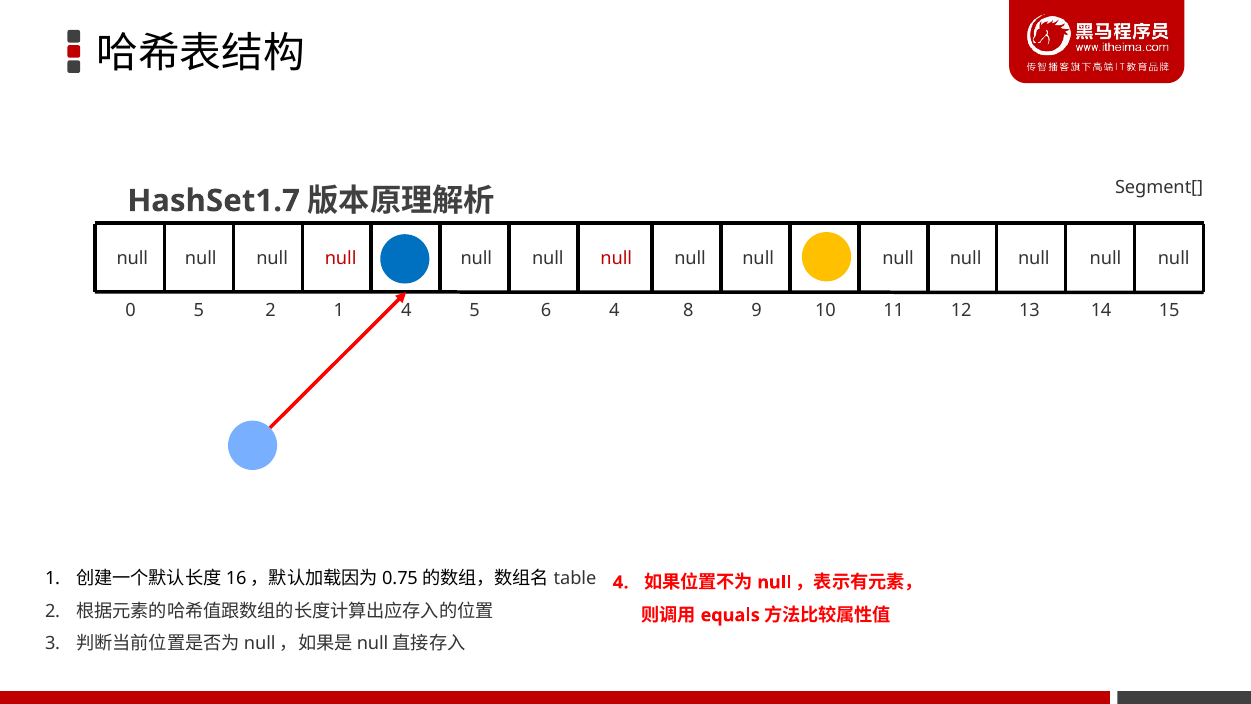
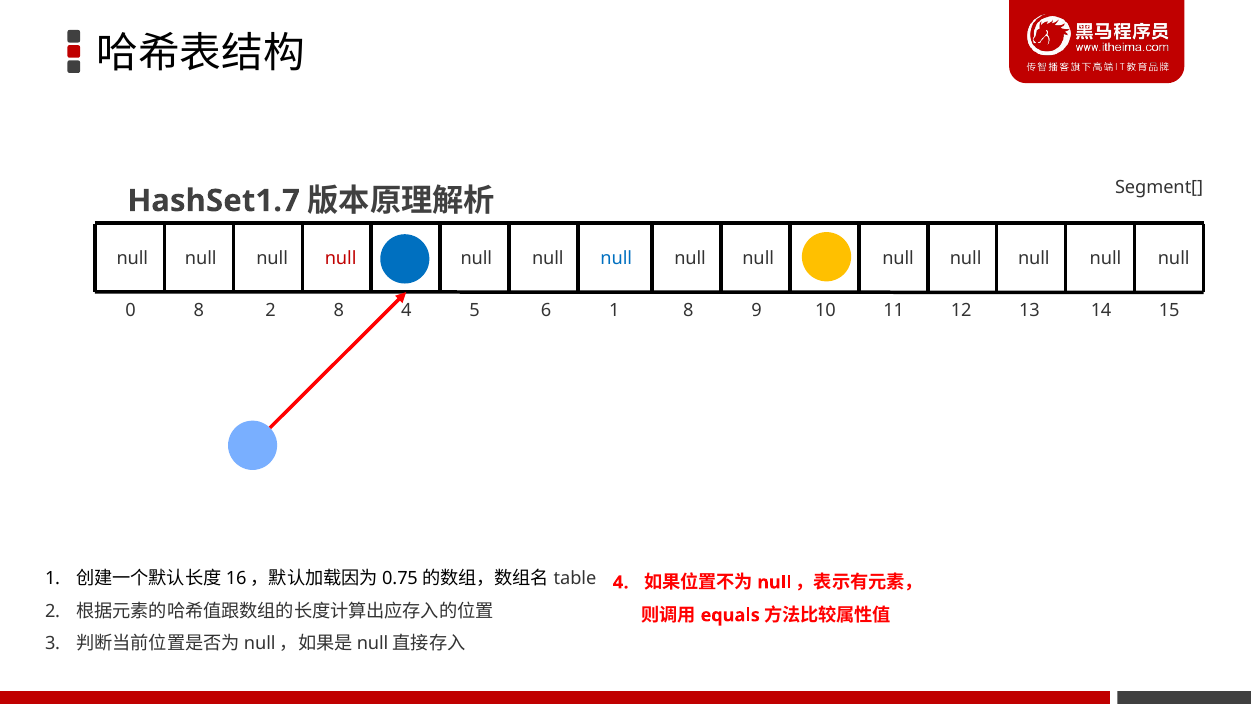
null at (616, 259) colour: red -> blue
0 5: 5 -> 8
2 1: 1 -> 8
6 4: 4 -> 1
